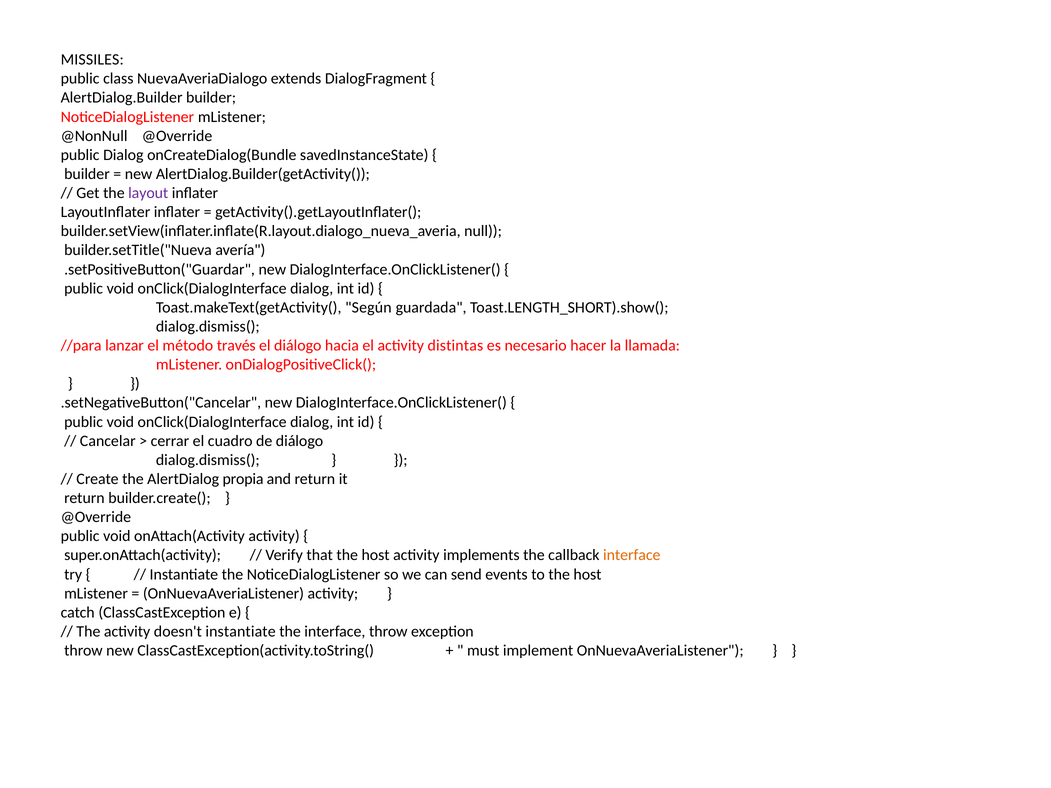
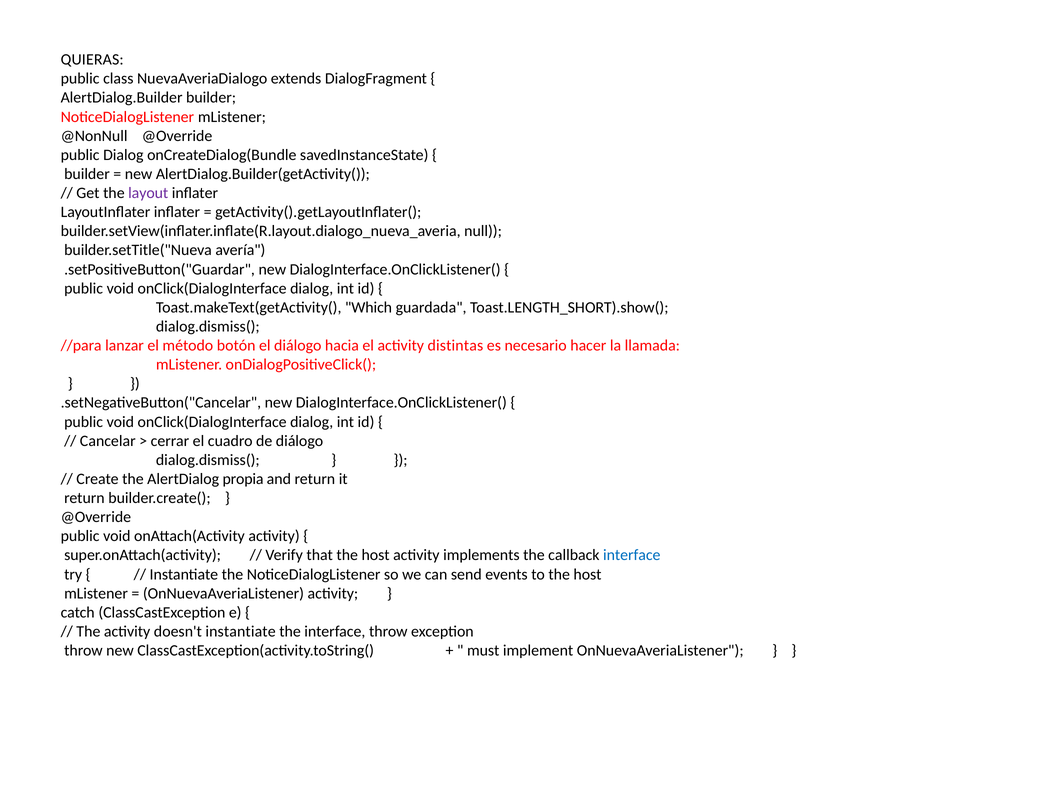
MISSILES: MISSILES -> QUIERAS
Según: Según -> Which
través: través -> botón
interface at (632, 555) colour: orange -> blue
